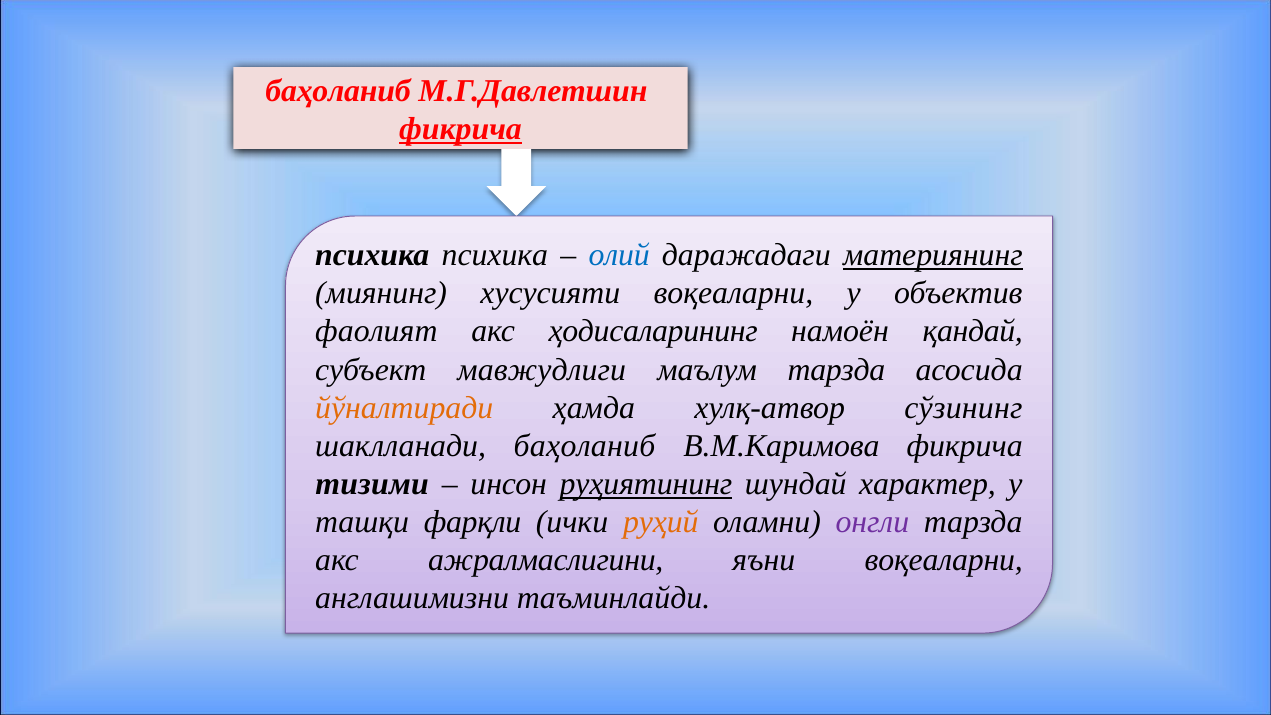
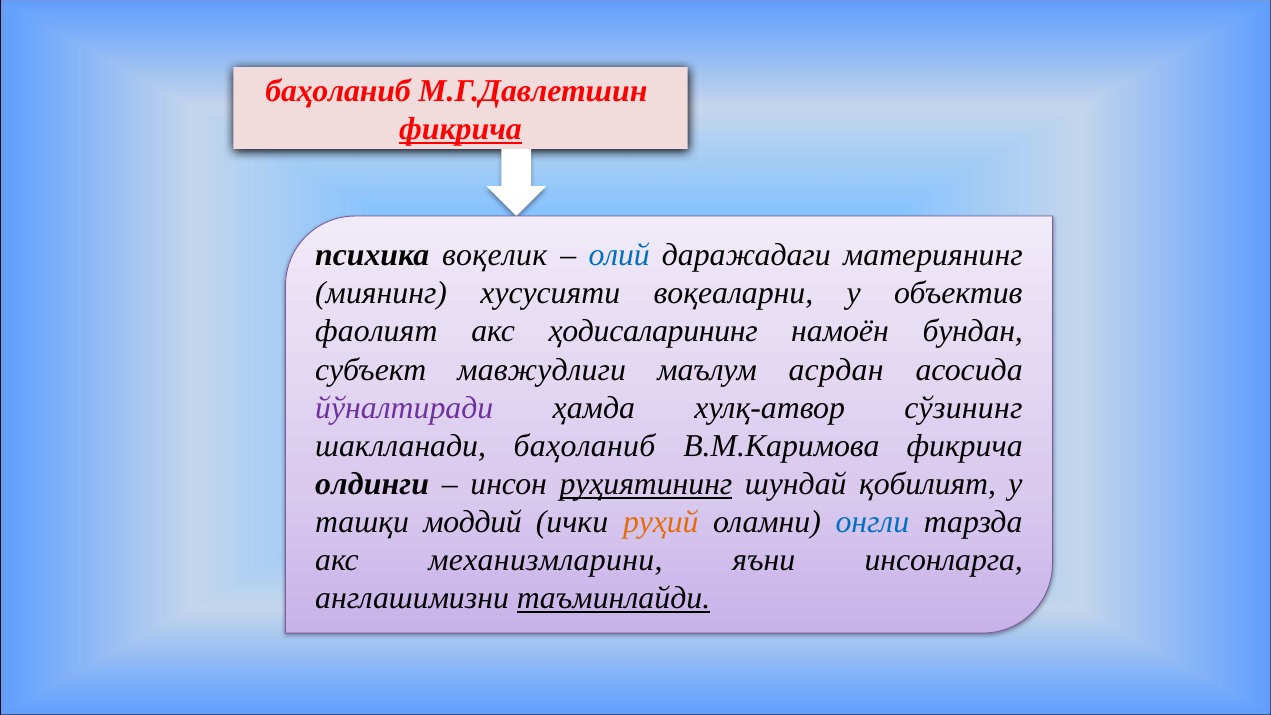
психика психика: психика -> воқелик
материянинг underline: present -> none
қандай: қандай -> бундан
маълум тарзда: тарзда -> асрдан
йўналтиради colour: orange -> purple
тизими: тизими -> олдинги
характер: характер -> қобилият
фарқли: фарқли -> моддий
онгли colour: purple -> blue
ажралмаслигини: ажралмаслигини -> механизмларини
яъни воқеаларни: воқеаларни -> инсонларга
таъминлайди underline: none -> present
